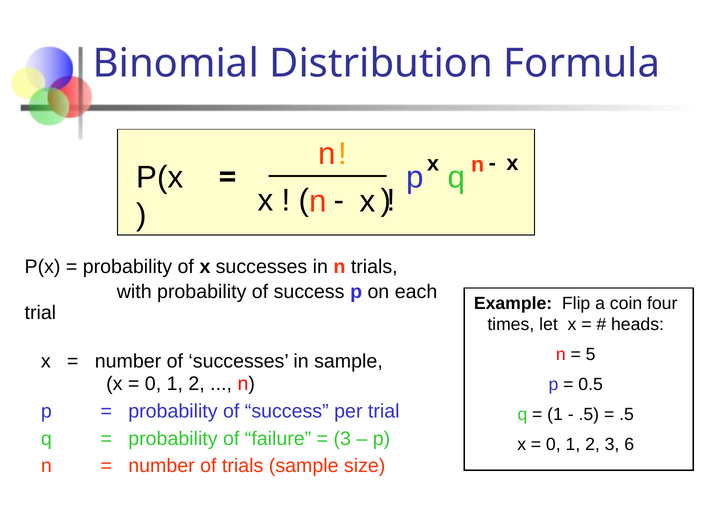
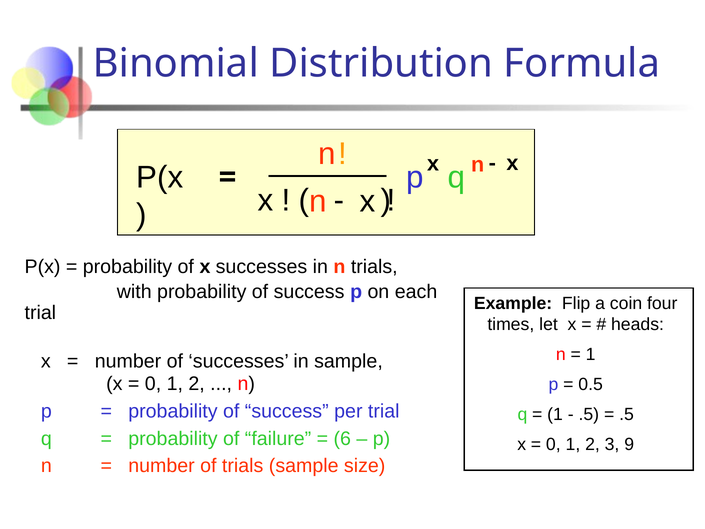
5 at (591, 354): 5 -> 1
3 at (342, 438): 3 -> 6
6: 6 -> 9
